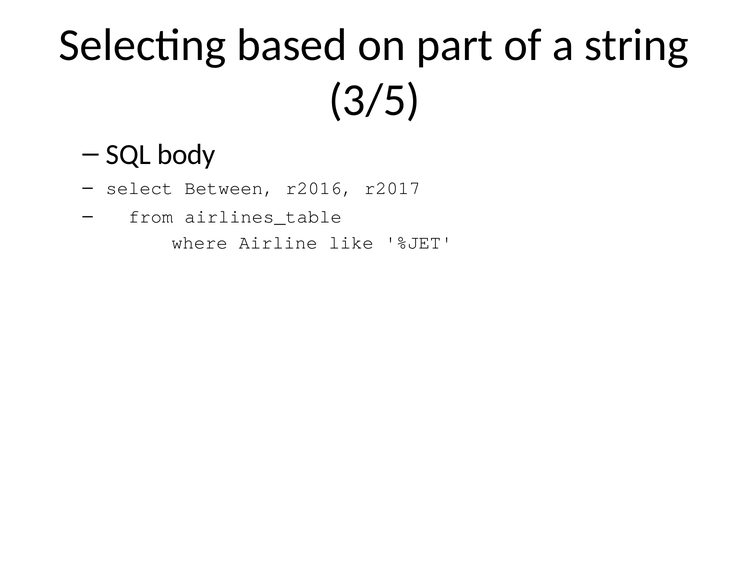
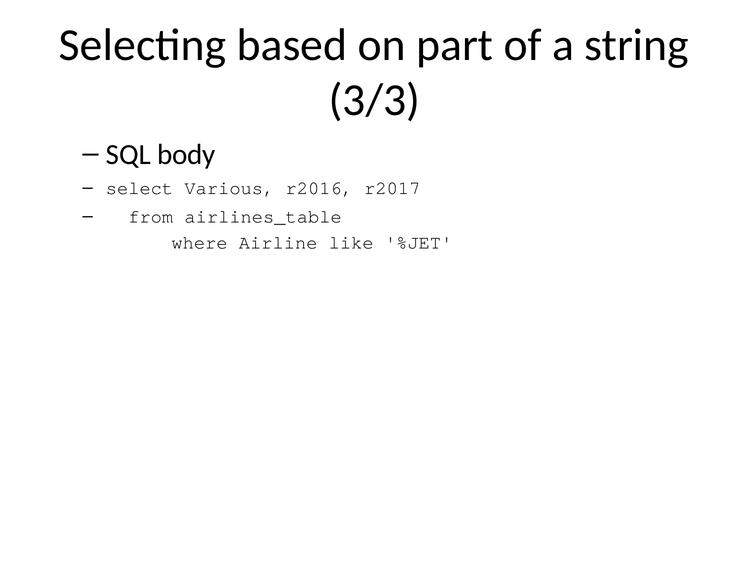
3/5: 3/5 -> 3/3
Between: Between -> Various
